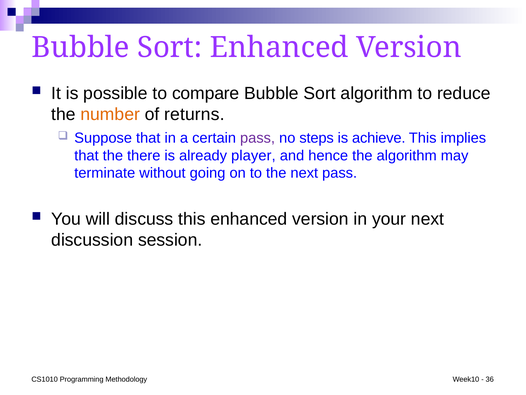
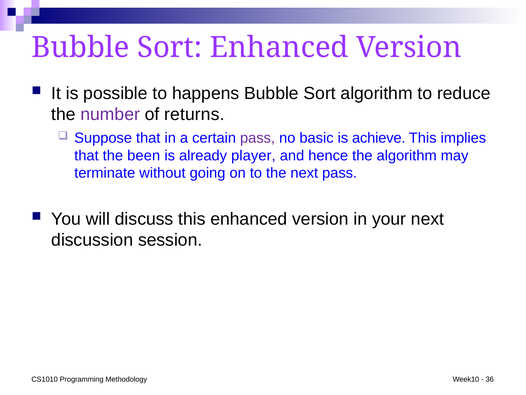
compare: compare -> happens
number colour: orange -> purple
steps: steps -> basic
there: there -> been
